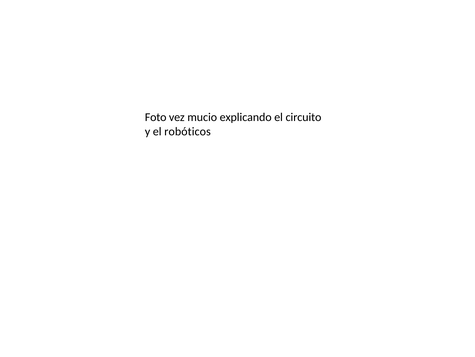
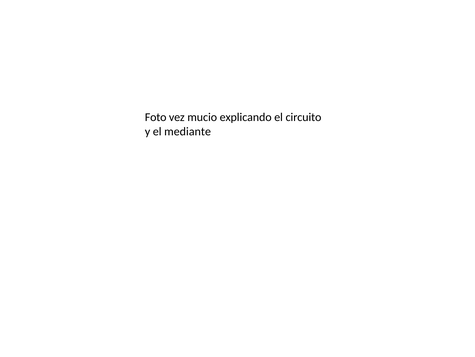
robóticos: robóticos -> mediante
